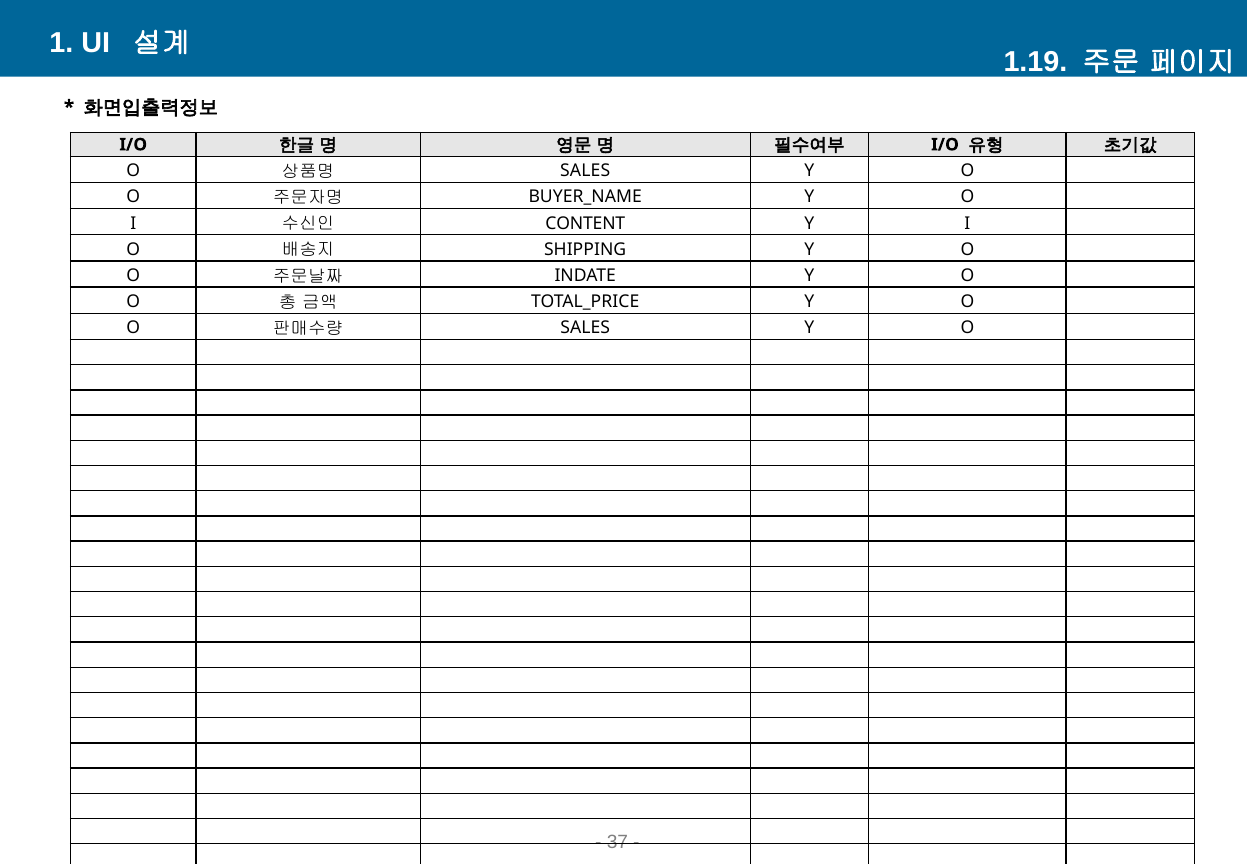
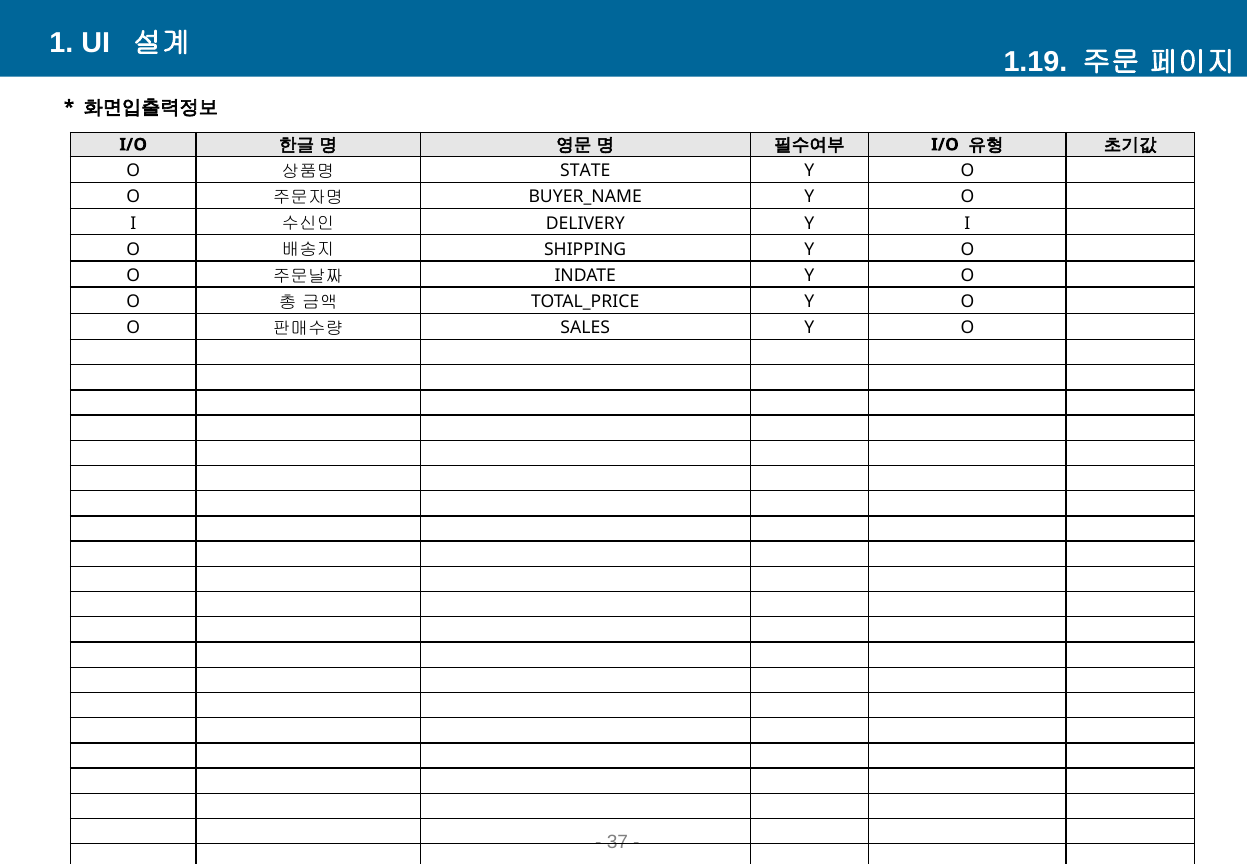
SALES at (585, 171): SALES -> STATE
CONTENT: CONTENT -> DELIVERY
